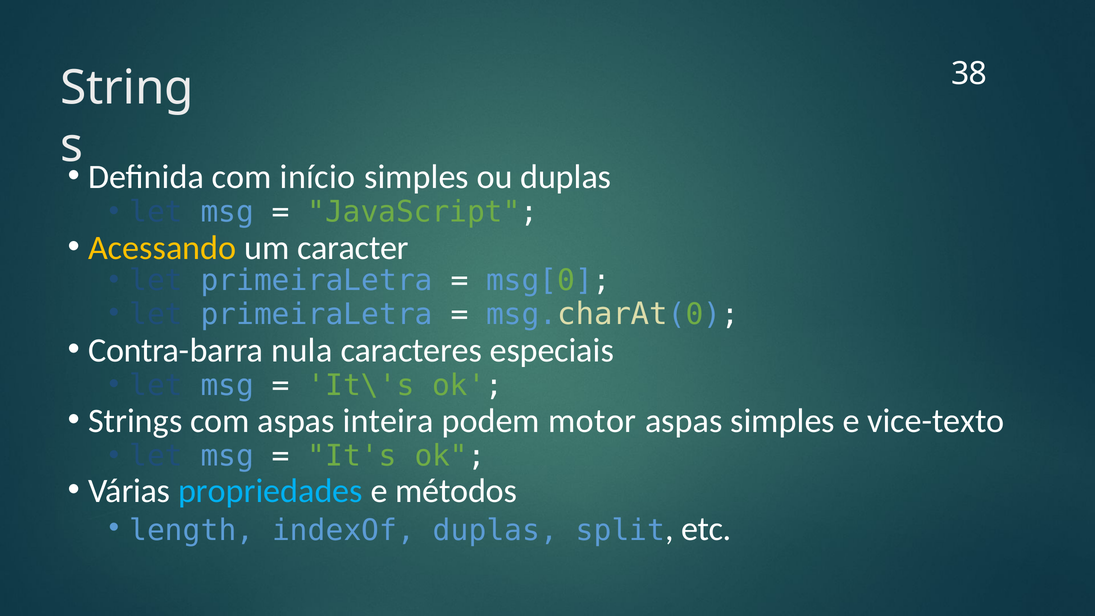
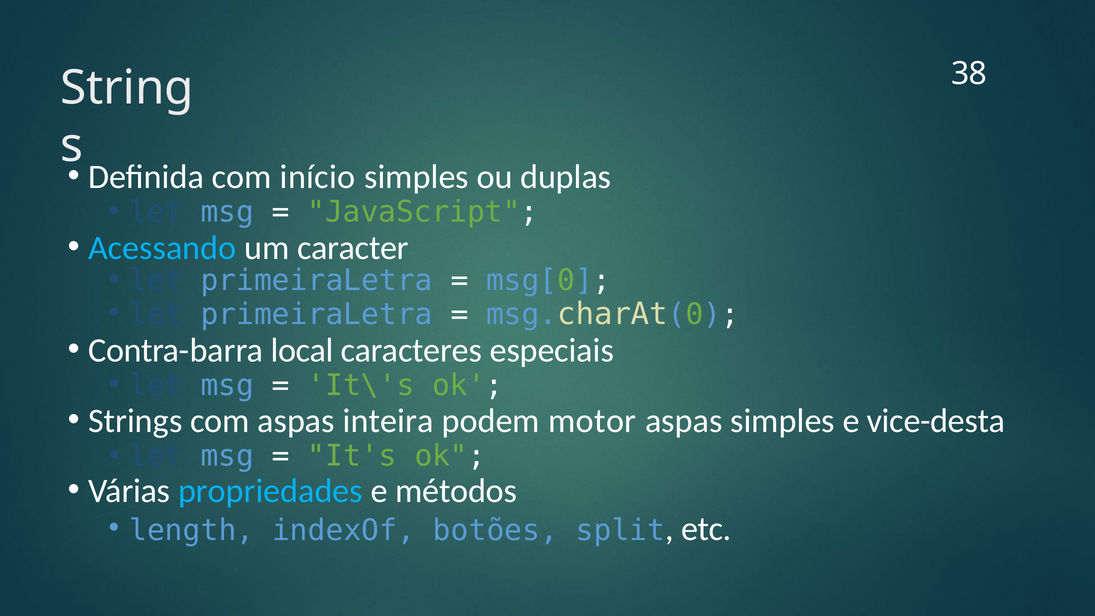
Acessando colour: yellow -> light blue
nula: nula -> local
vice-texto: vice-texto -> vice-desta
indexOf duplas: duplas -> botões
